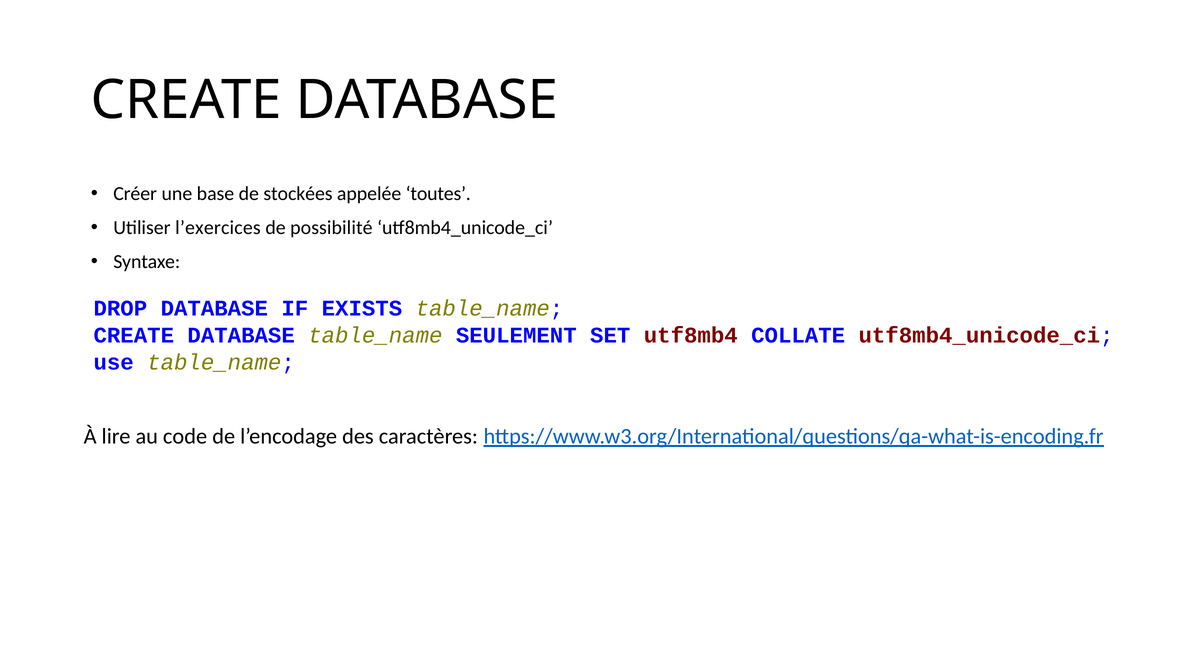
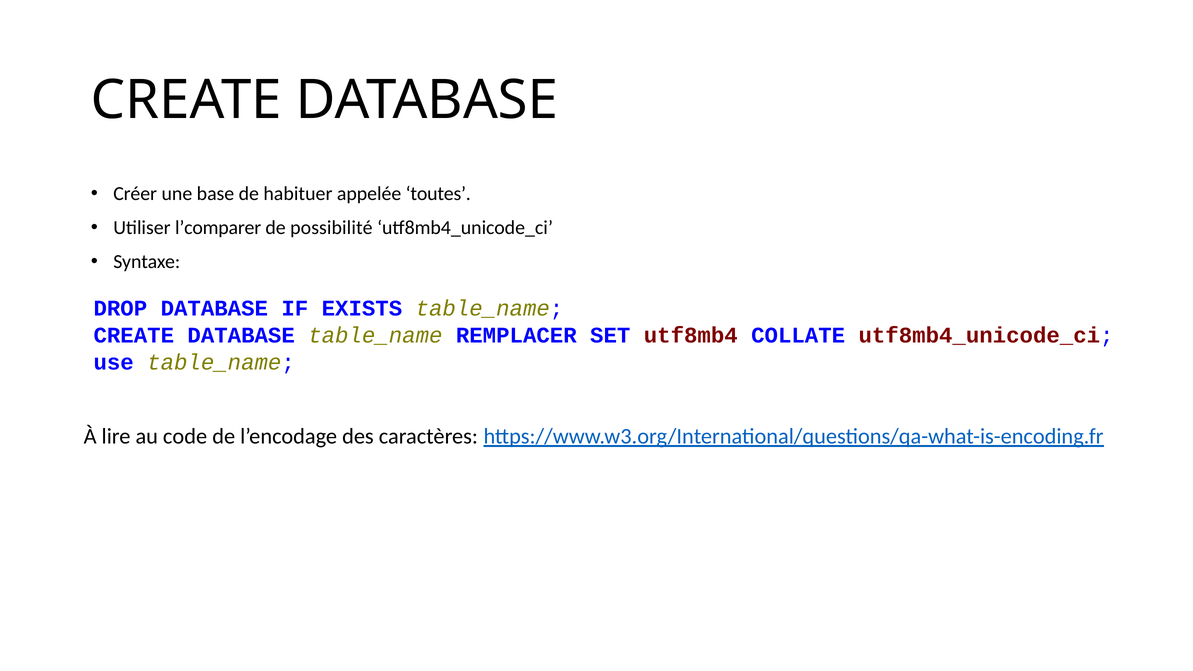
stockées: stockées -> habituer
l’exercices: l’exercices -> l’comparer
SEULEMENT: SEULEMENT -> REMPLACER
